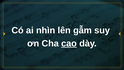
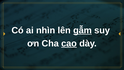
gẫm underline: none -> present
